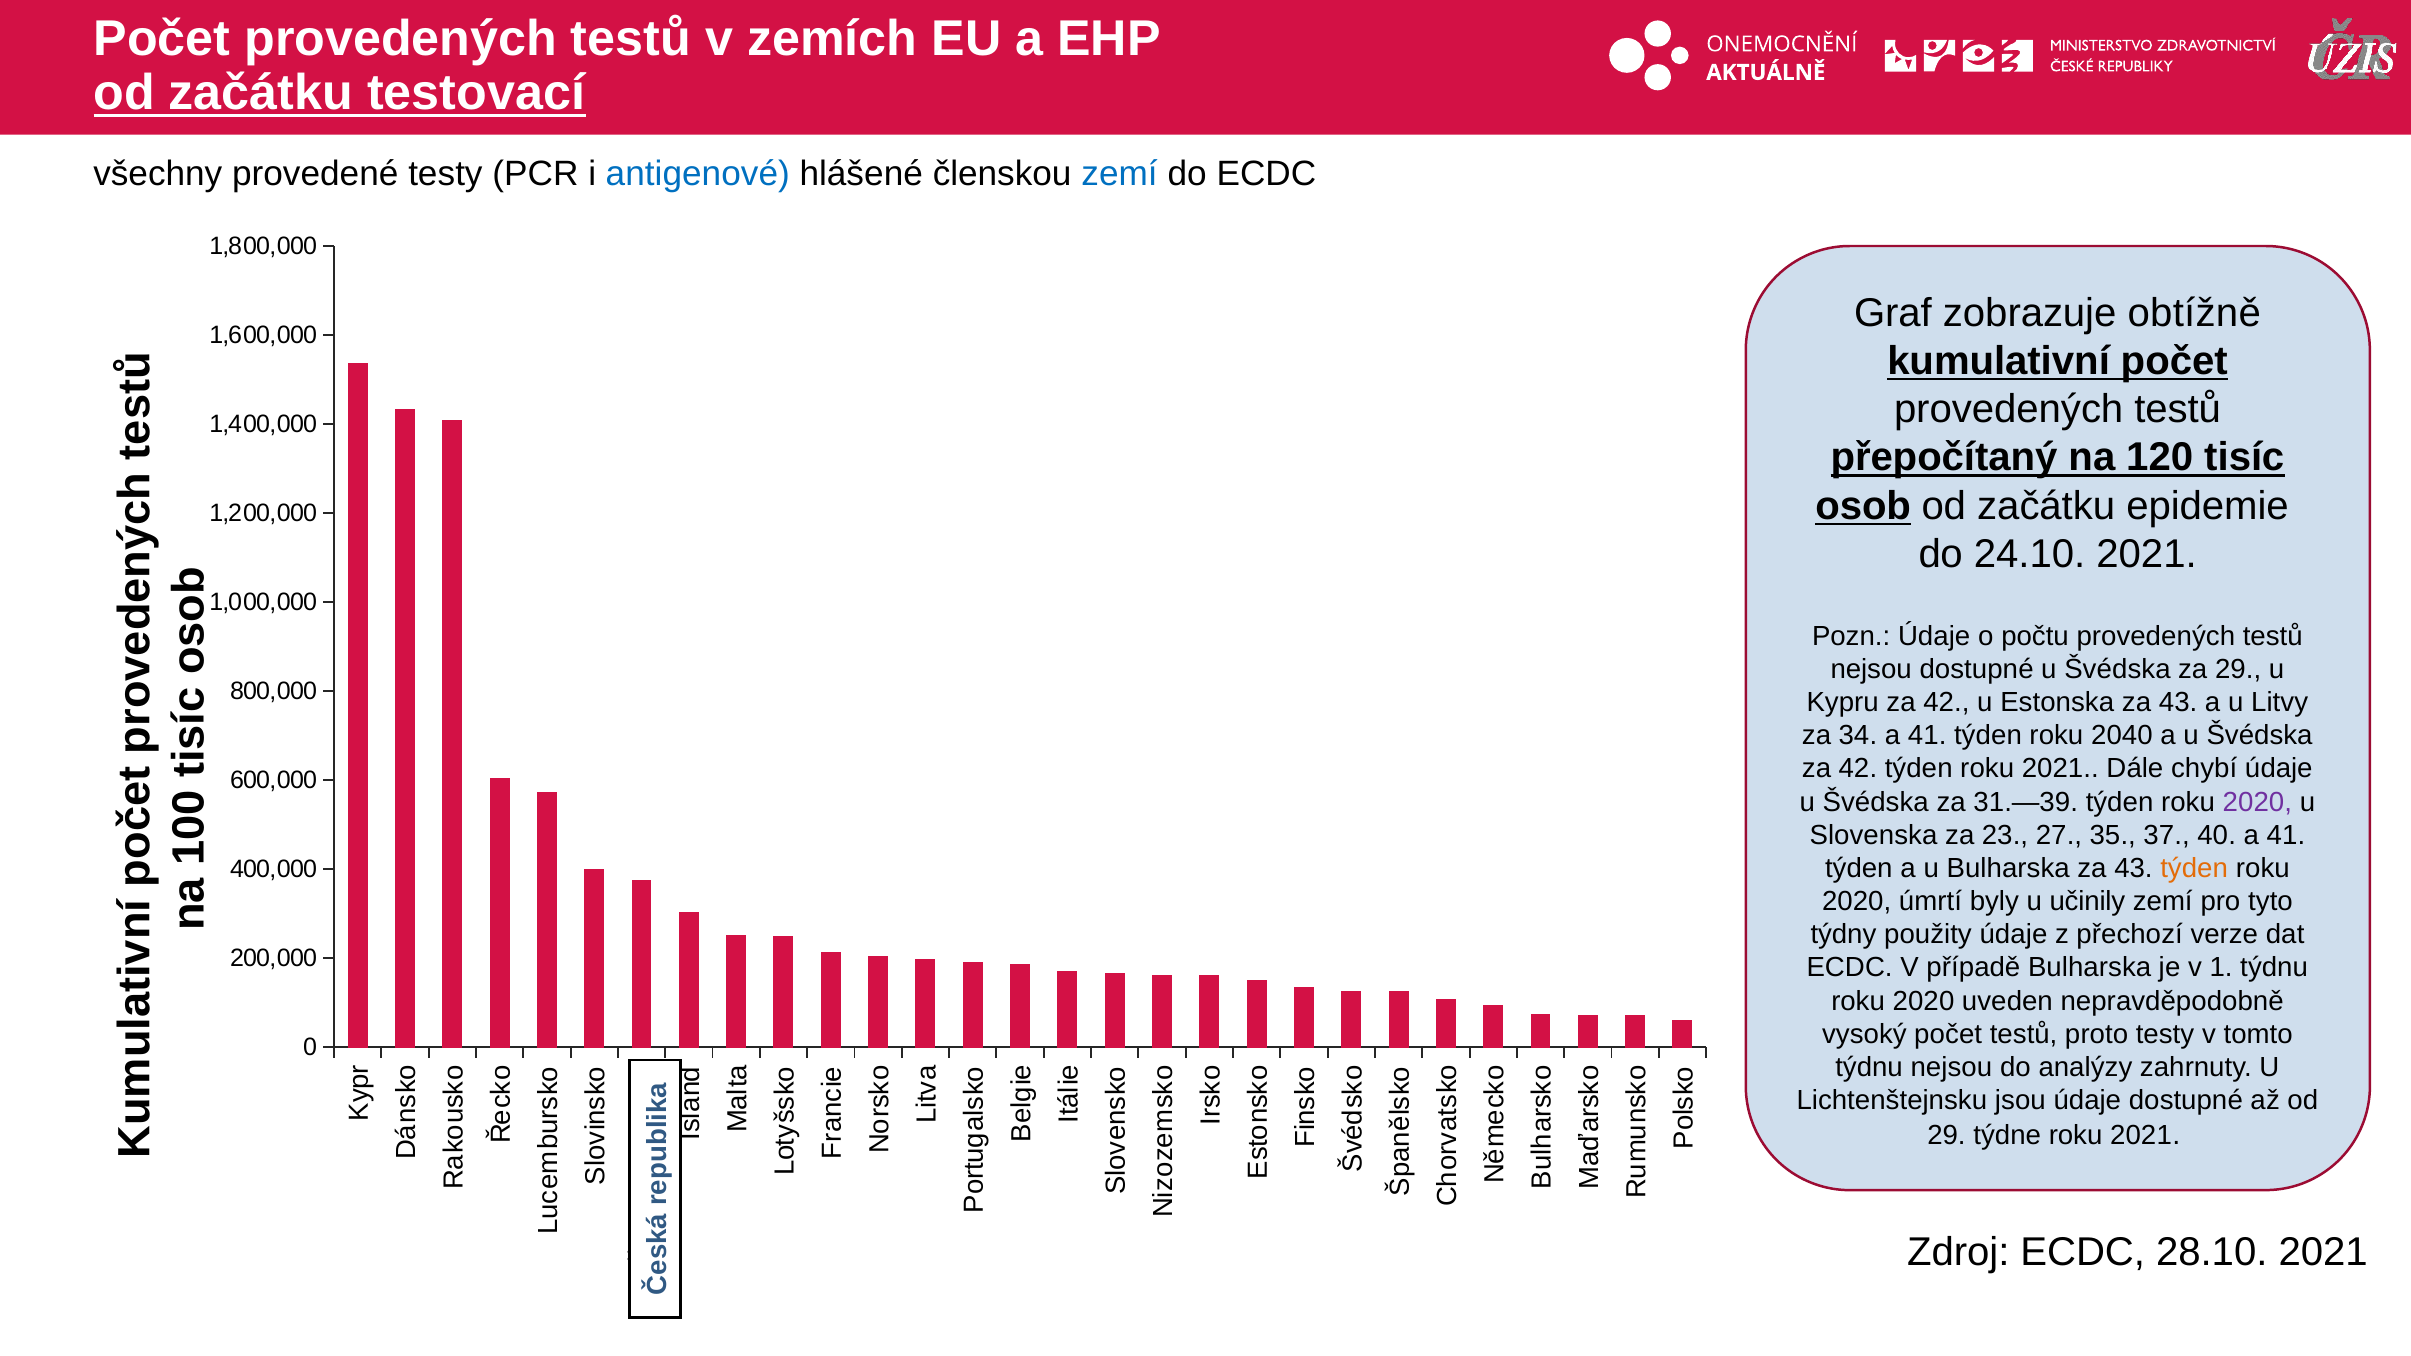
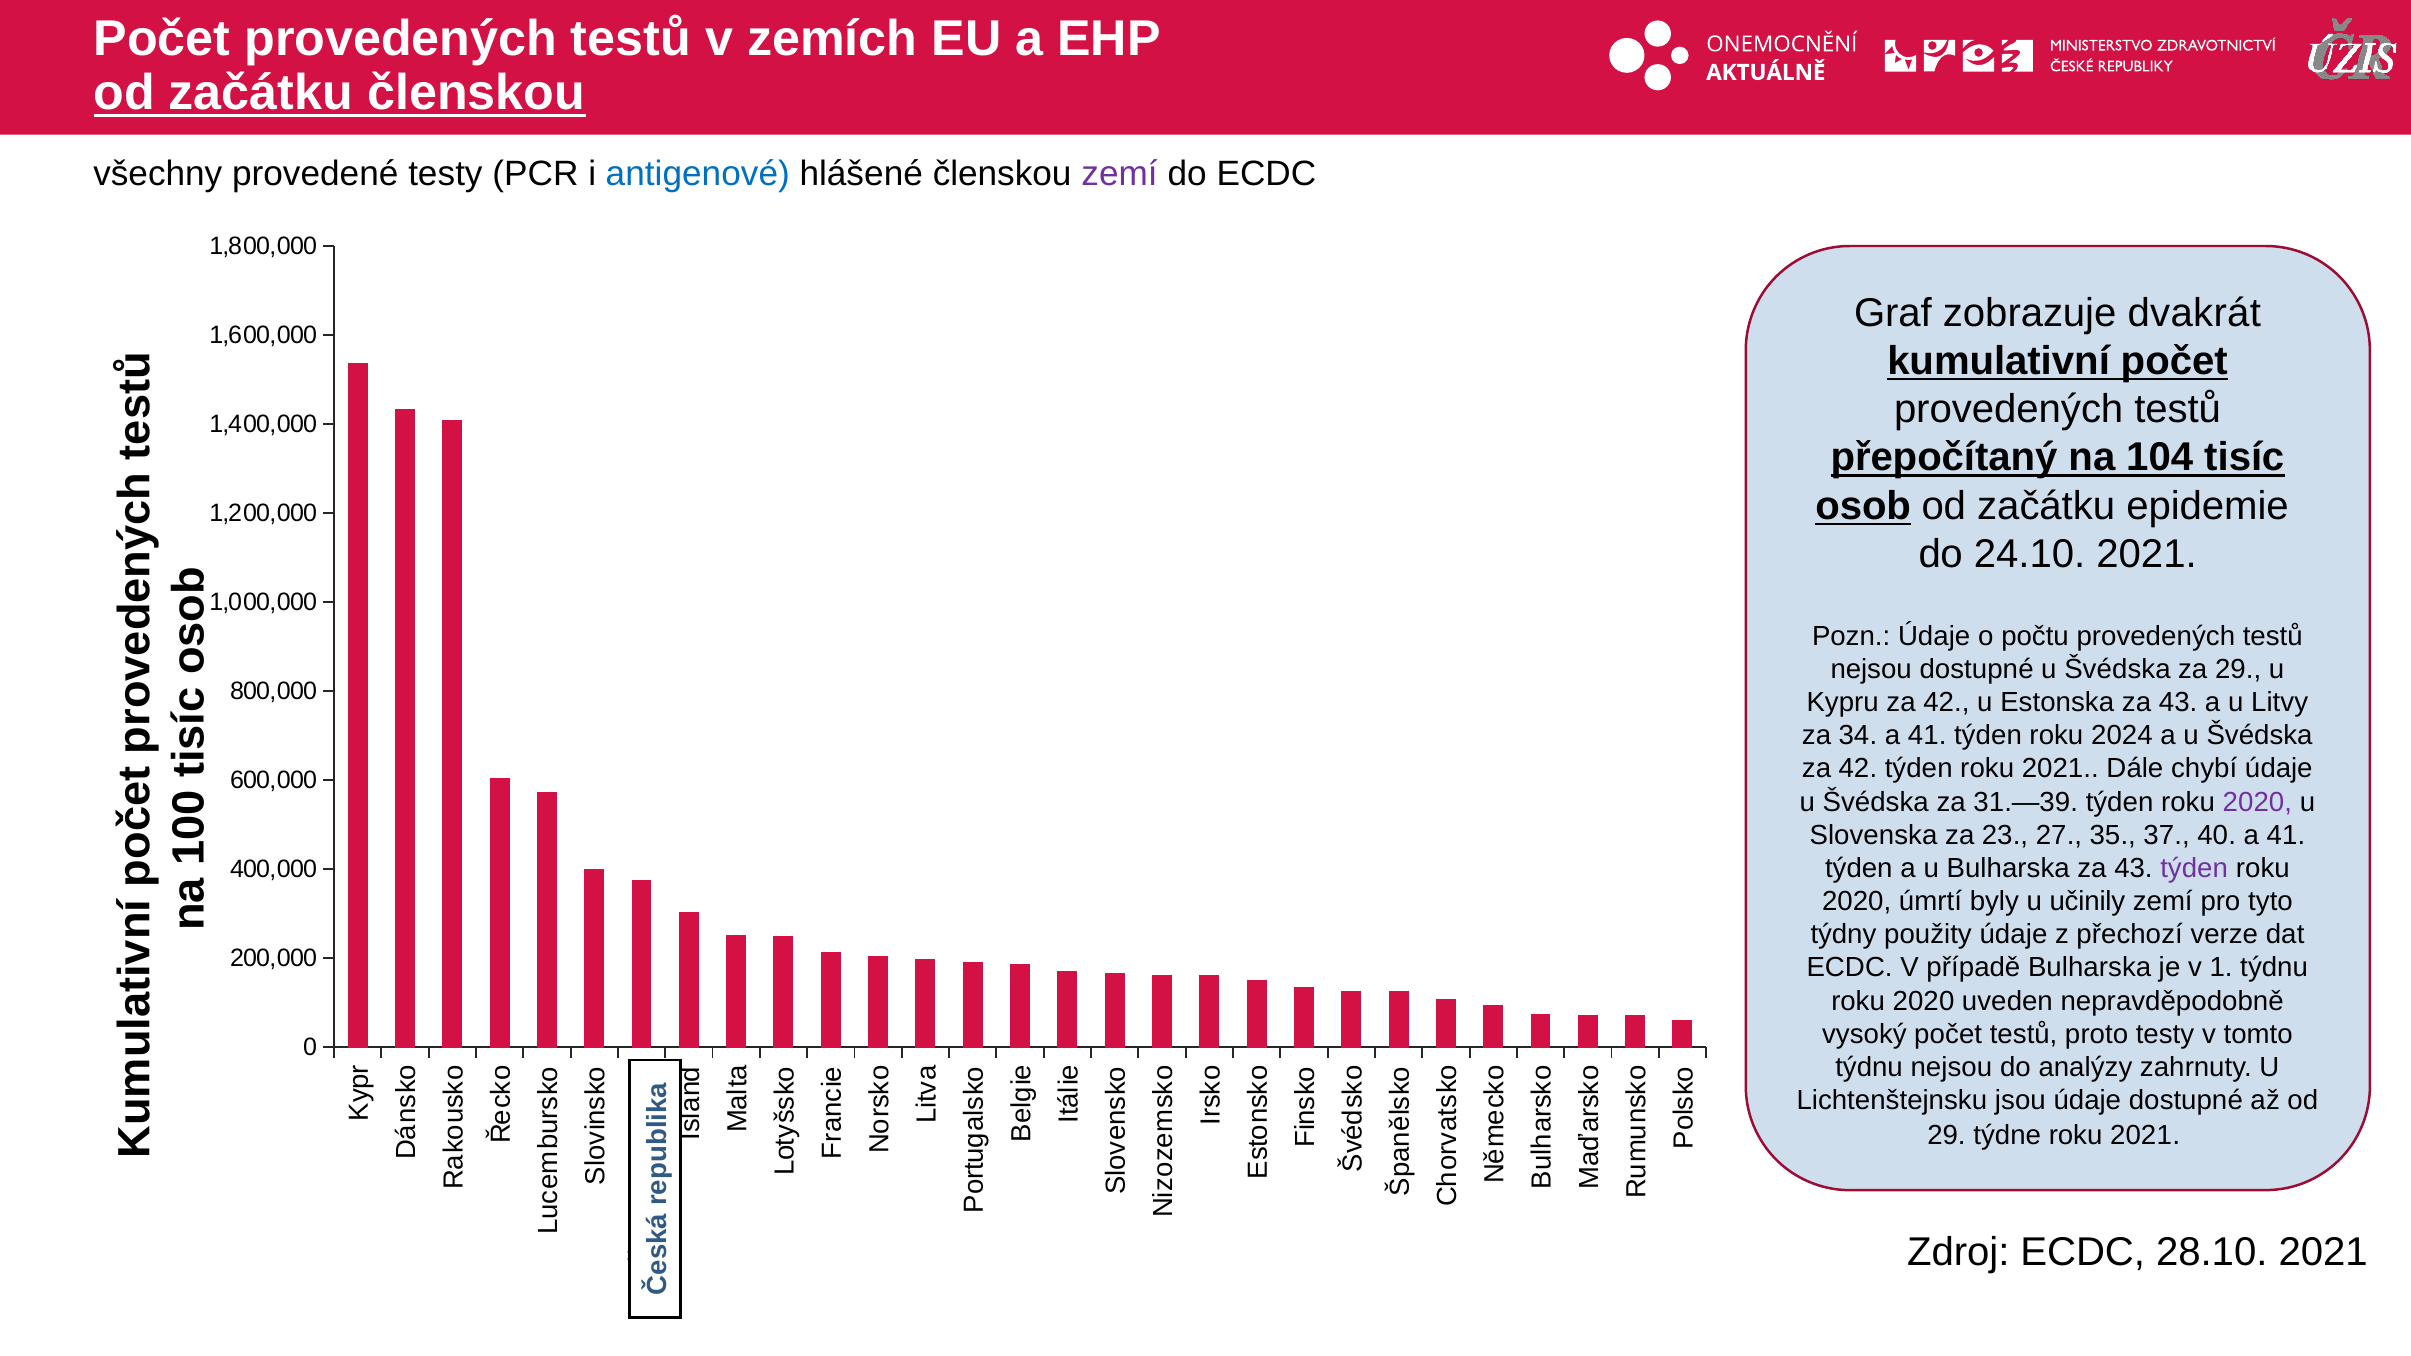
začátku testovací: testovací -> členskou
zemí at (1120, 174) colour: blue -> purple
obtížně: obtížně -> dvakrát
120: 120 -> 104
2040: 2040 -> 2024
týden at (2194, 868) colour: orange -> purple
